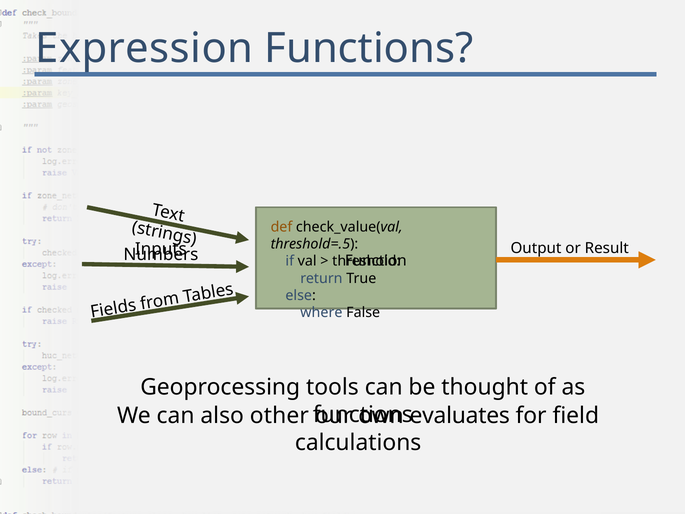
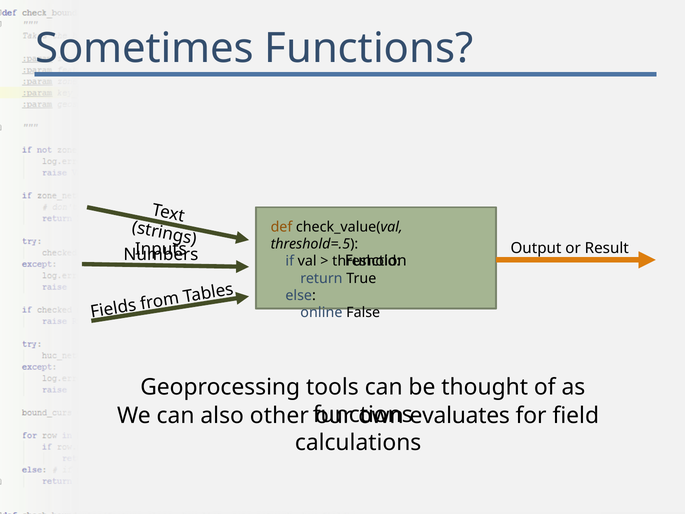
Expression: Expression -> Sometimes
where: where -> online
